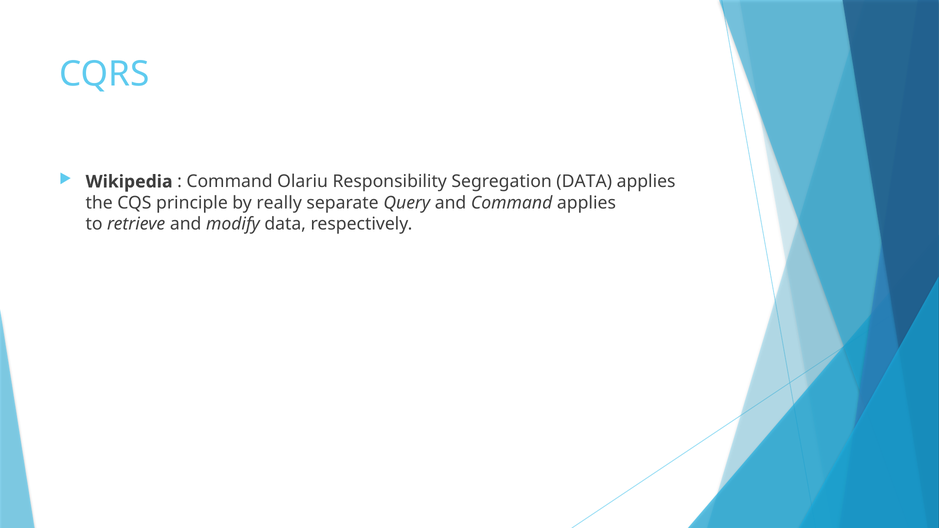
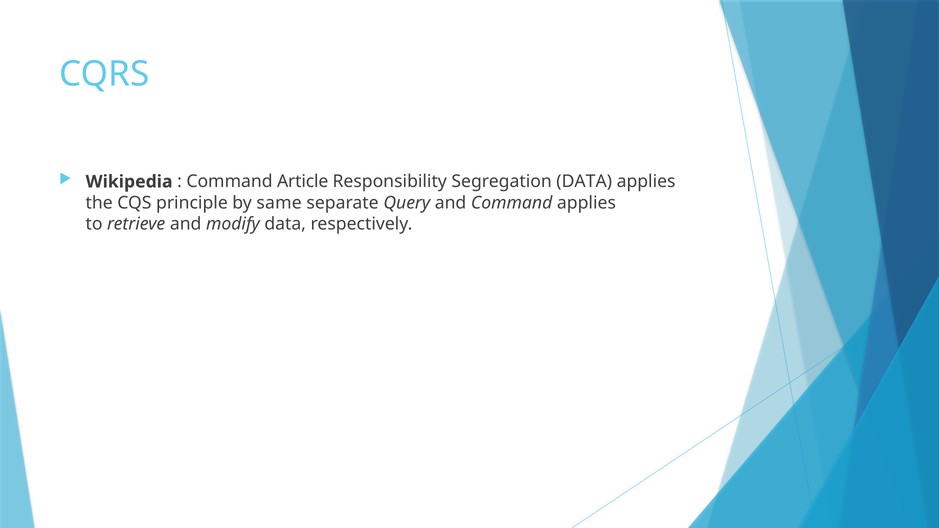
Olariu: Olariu -> Article
really: really -> same
